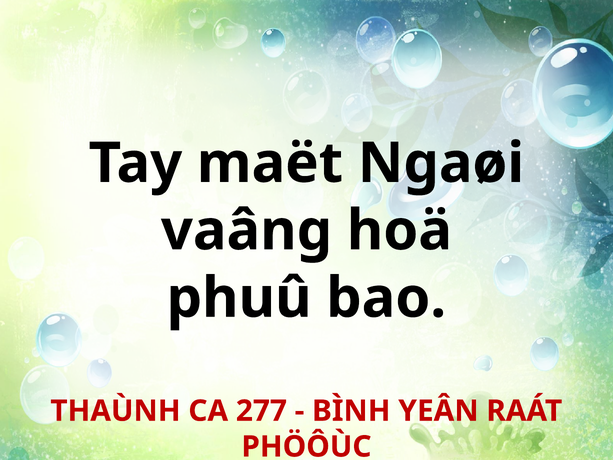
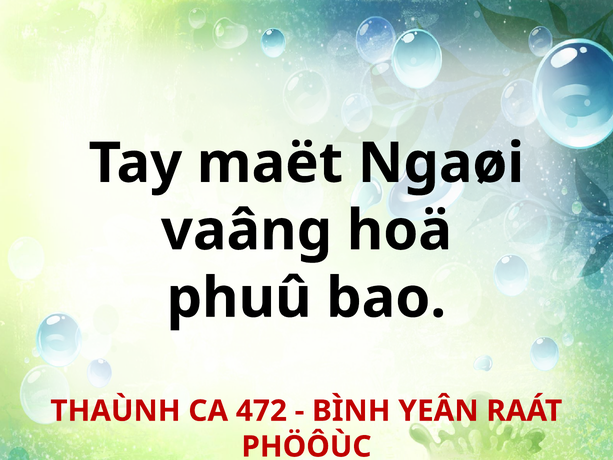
277: 277 -> 472
